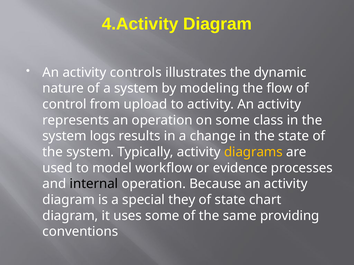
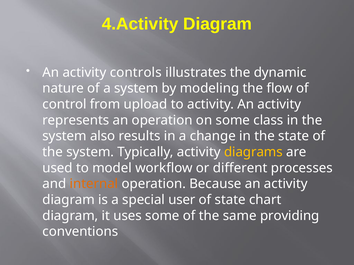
logs: logs -> also
evidence: evidence -> different
internal colour: black -> orange
they: they -> user
